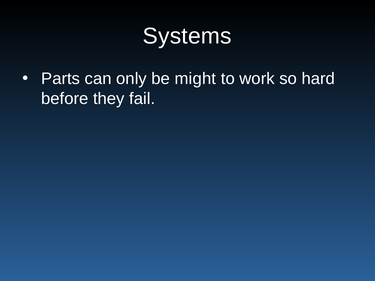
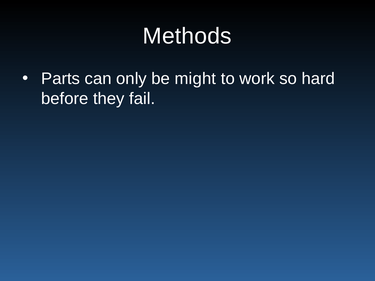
Systems: Systems -> Methods
